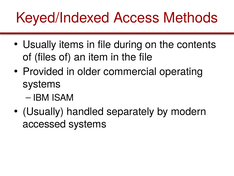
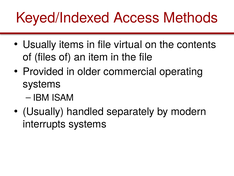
during: during -> virtual
accessed: accessed -> interrupts
